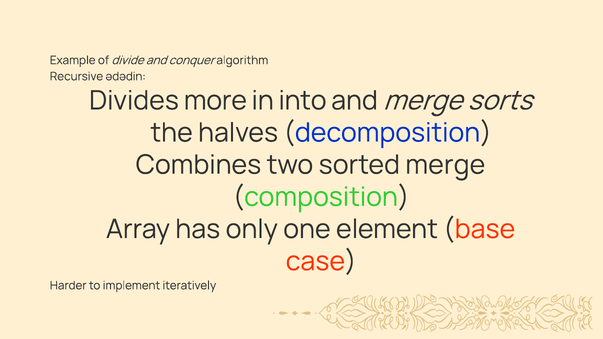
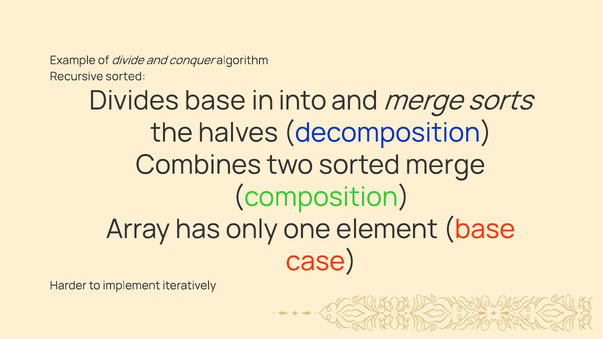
Recursive ədədin: ədədin -> sorted
Divides more: more -> base
